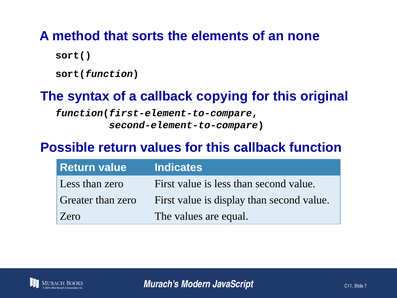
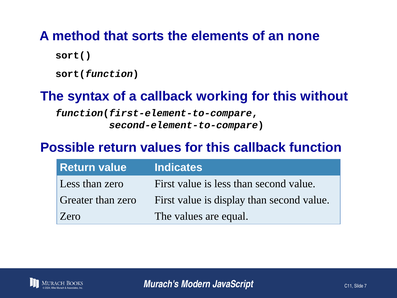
copying: copying -> working
original: original -> without
